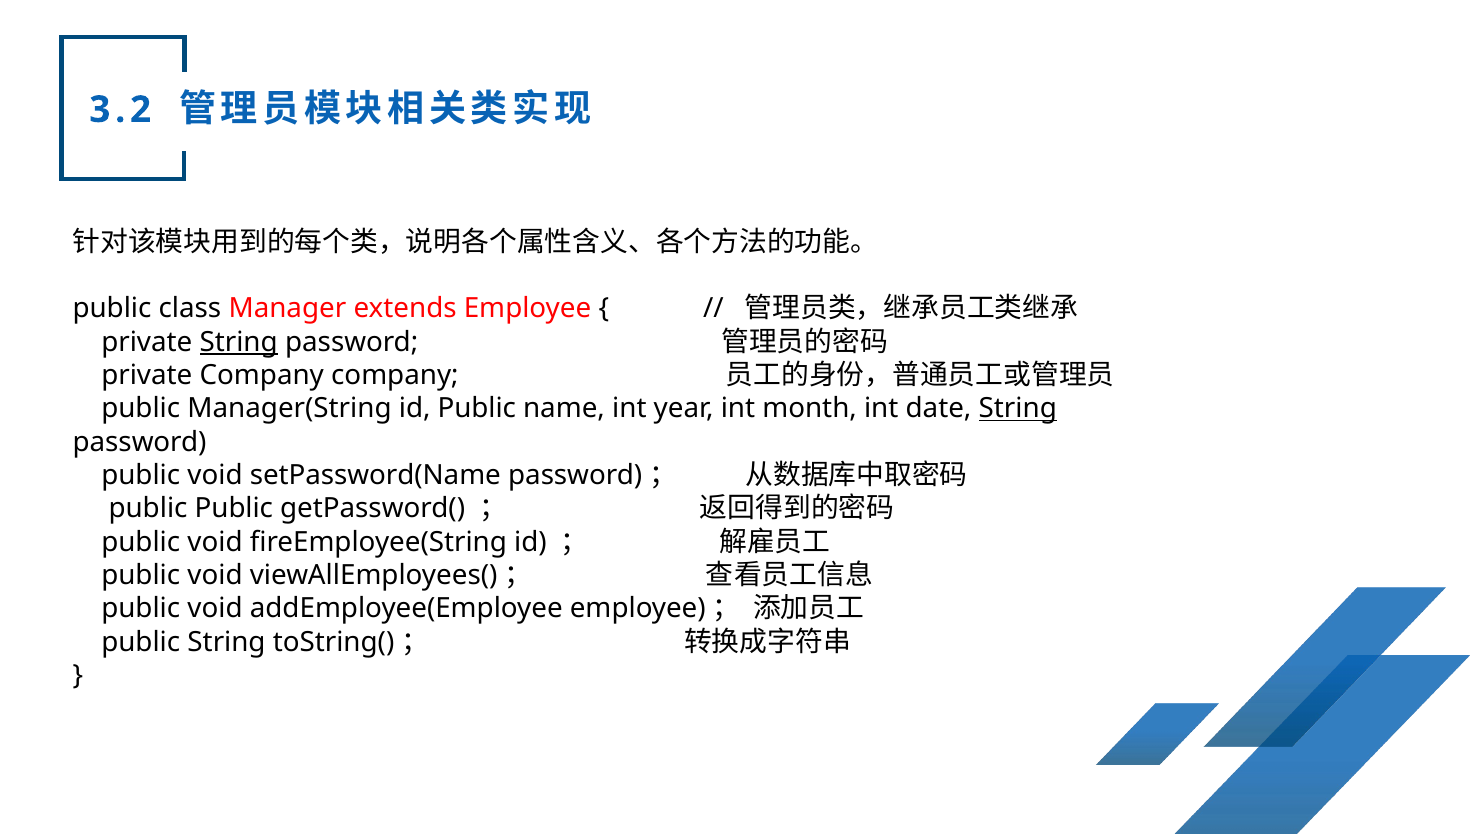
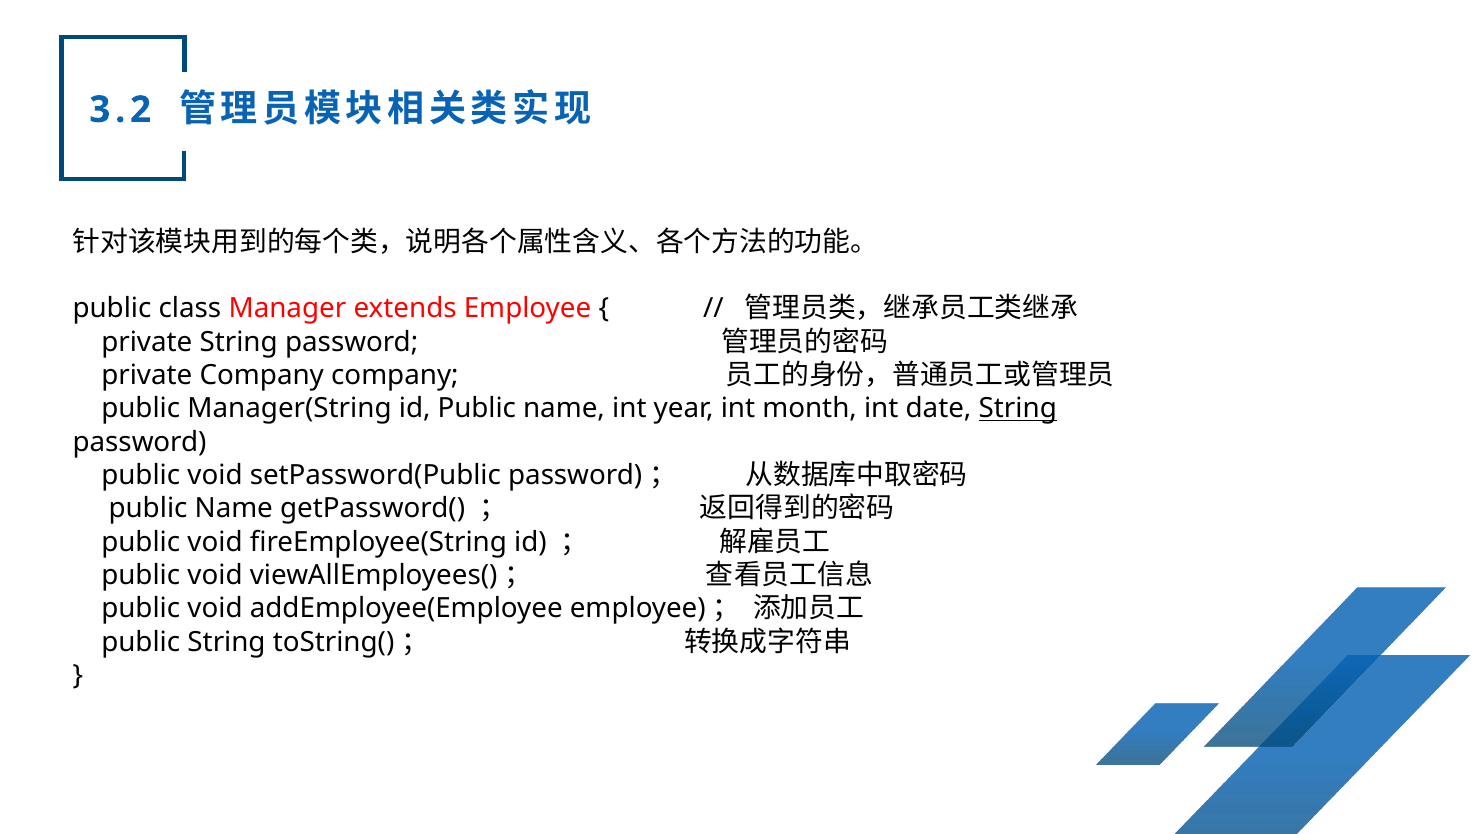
String at (239, 342) underline: present -> none
setPassword(Name: setPassword(Name -> setPassword(Public
Public at (234, 509): Public -> Name
